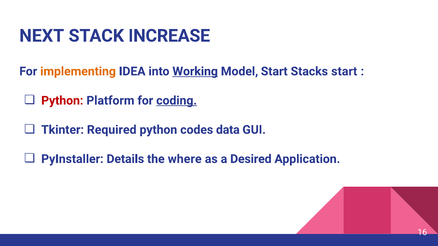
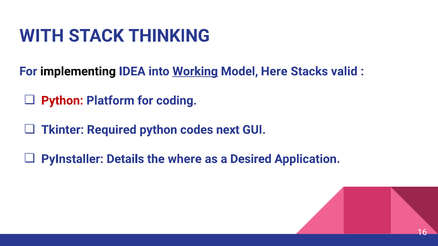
NEXT: NEXT -> WITH
INCREASE: INCREASE -> THINKING
implementing colour: orange -> black
Model Start: Start -> Here
Stacks start: start -> valid
coding underline: present -> none
data: data -> next
